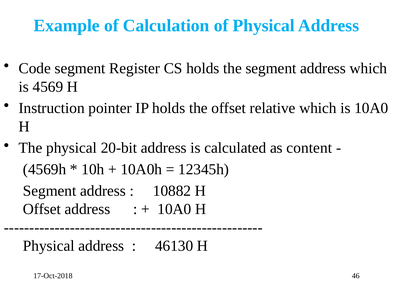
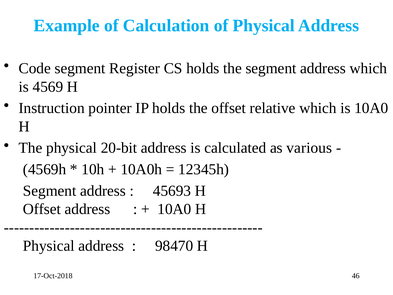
content: content -> various
10882: 10882 -> 45693
46130: 46130 -> 98470
